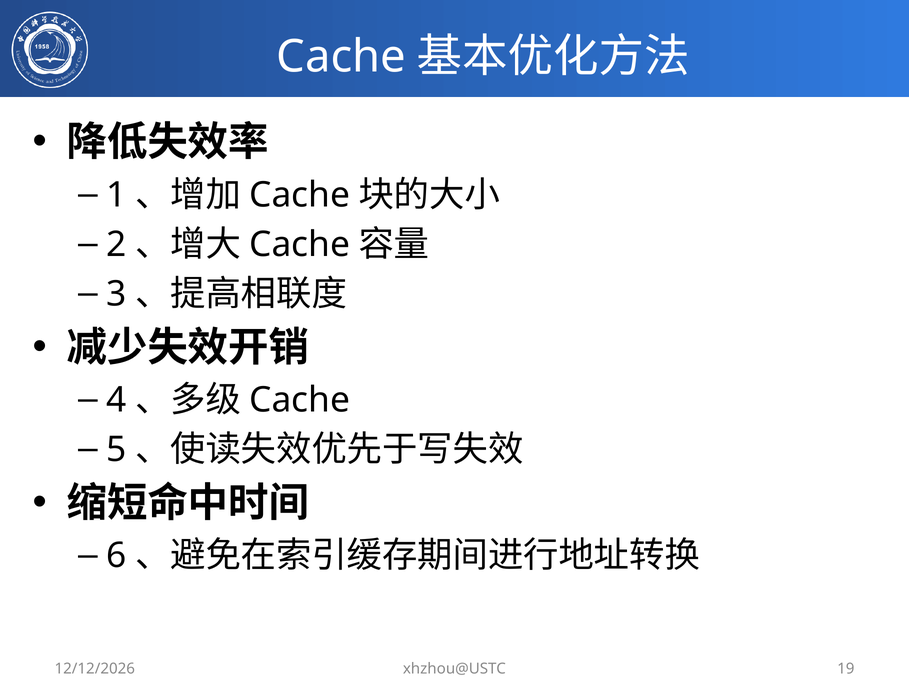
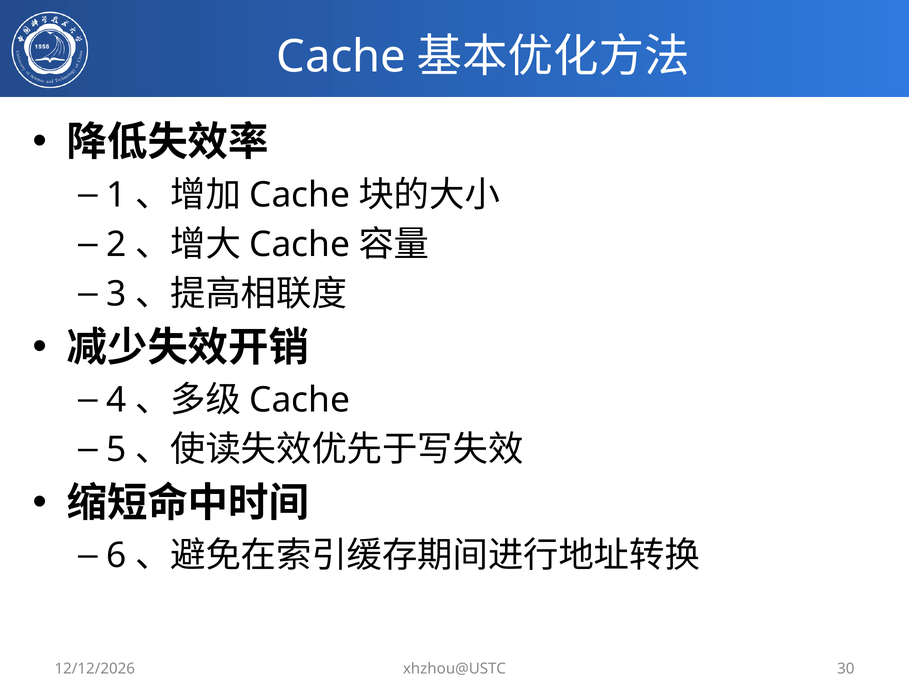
19: 19 -> 30
